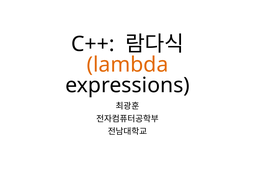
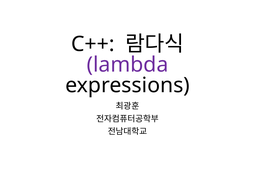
lambda colour: orange -> purple
